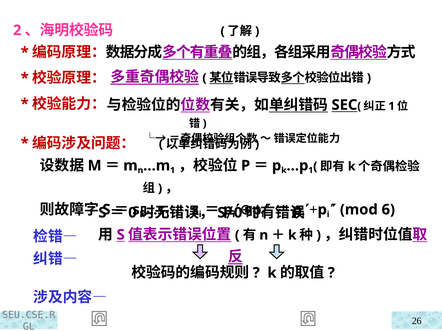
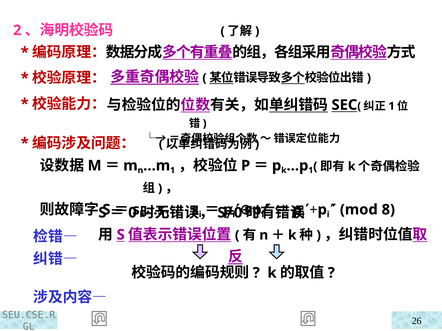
6: 6 -> 8
